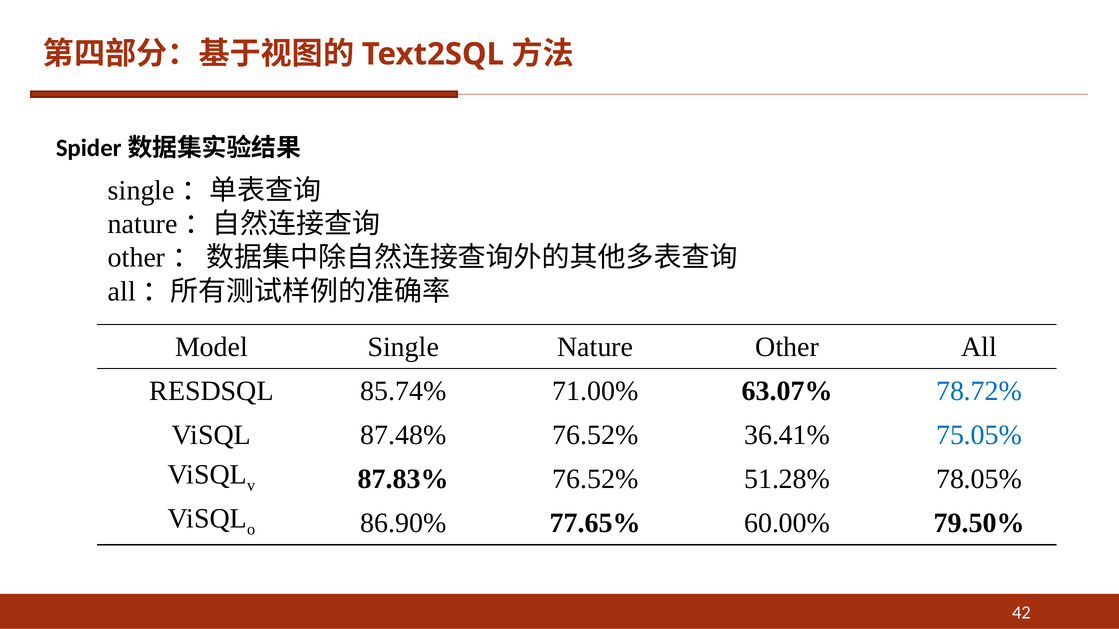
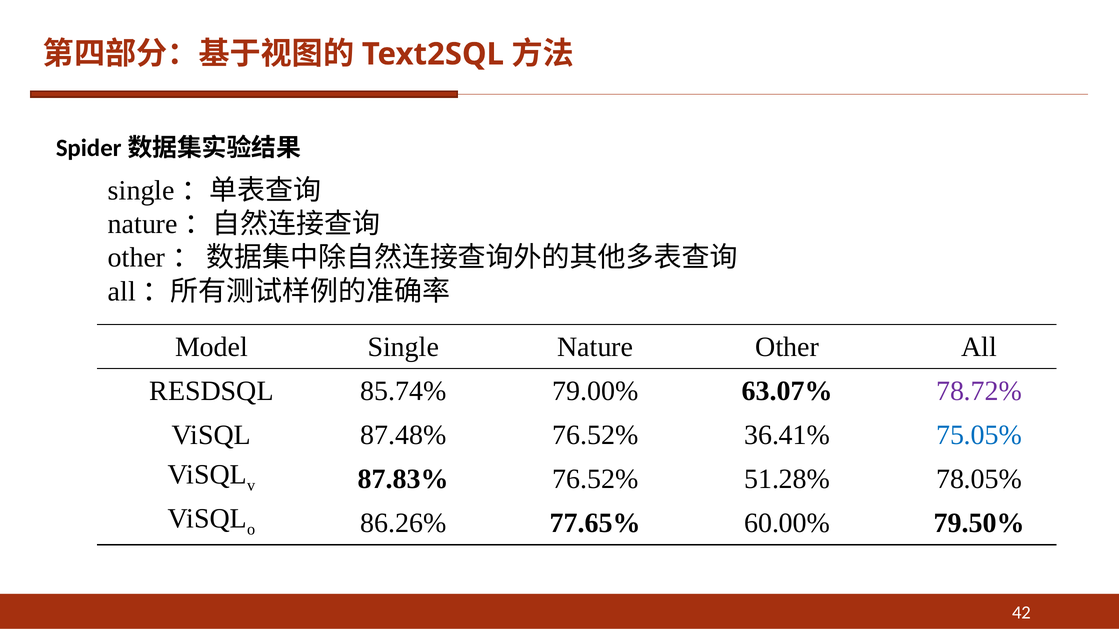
71.00%: 71.00% -> 79.00%
78.72% colour: blue -> purple
86.90%: 86.90% -> 86.26%
